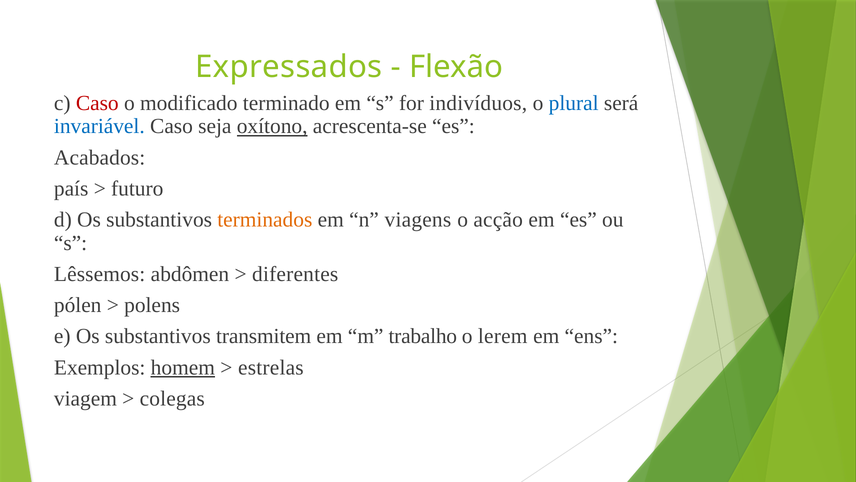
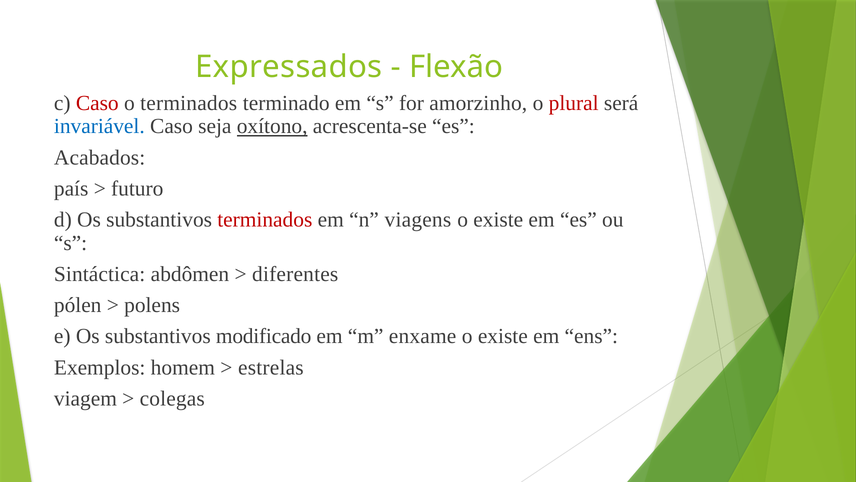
o modificado: modificado -> terminados
indivíduos: indivíduos -> amorzinho
plural colour: blue -> red
terminados at (265, 220) colour: orange -> red
acção at (498, 220): acção -> existe
Lêssemos: Lêssemos -> Sintáctica
transmitem: transmitem -> modificado
trabalho: trabalho -> enxame
lerem at (503, 336): lerem -> existe
homem underline: present -> none
